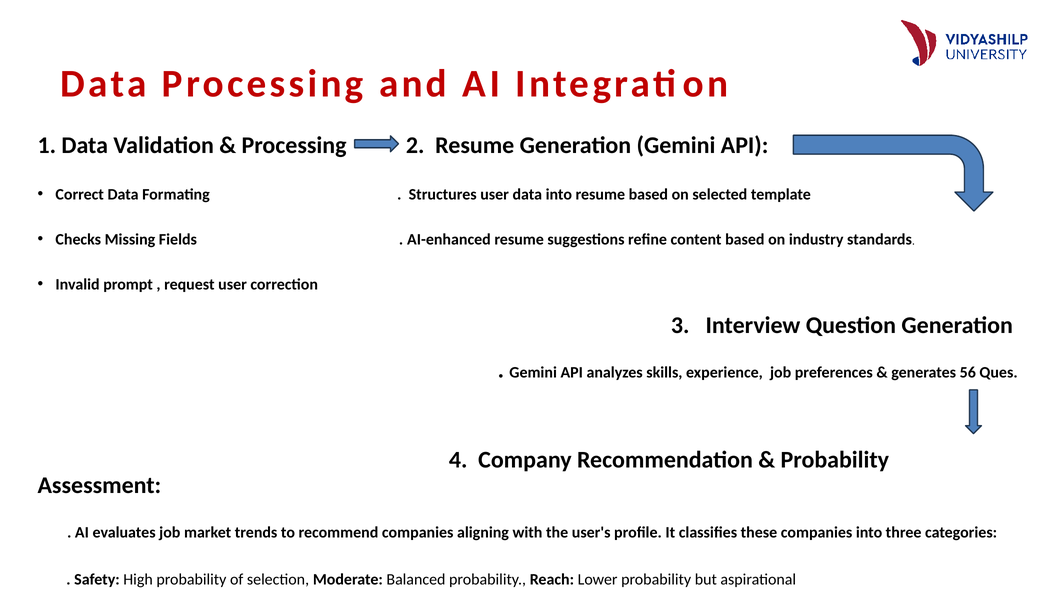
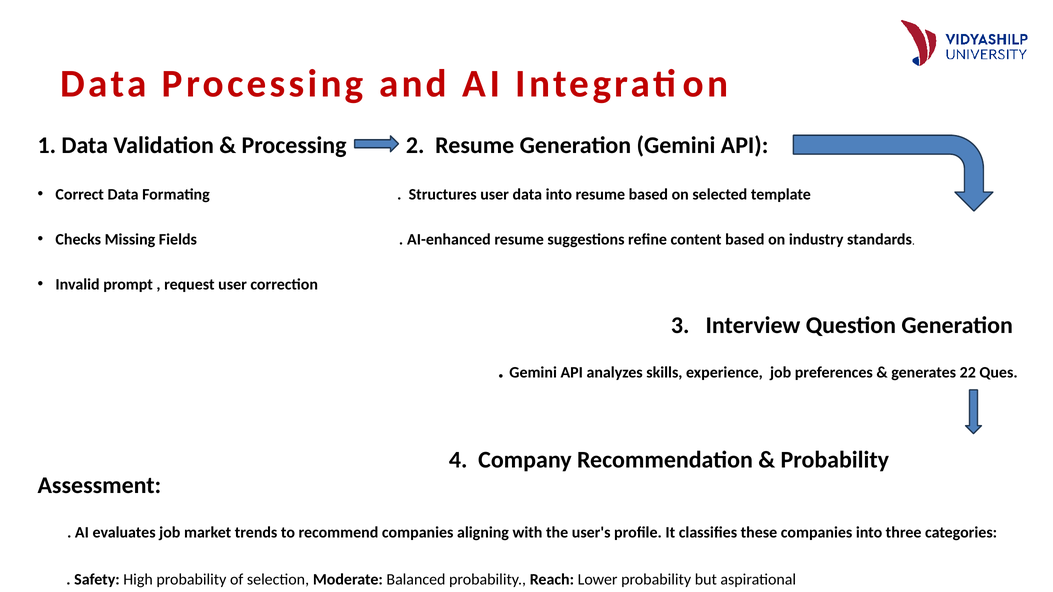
56: 56 -> 22
